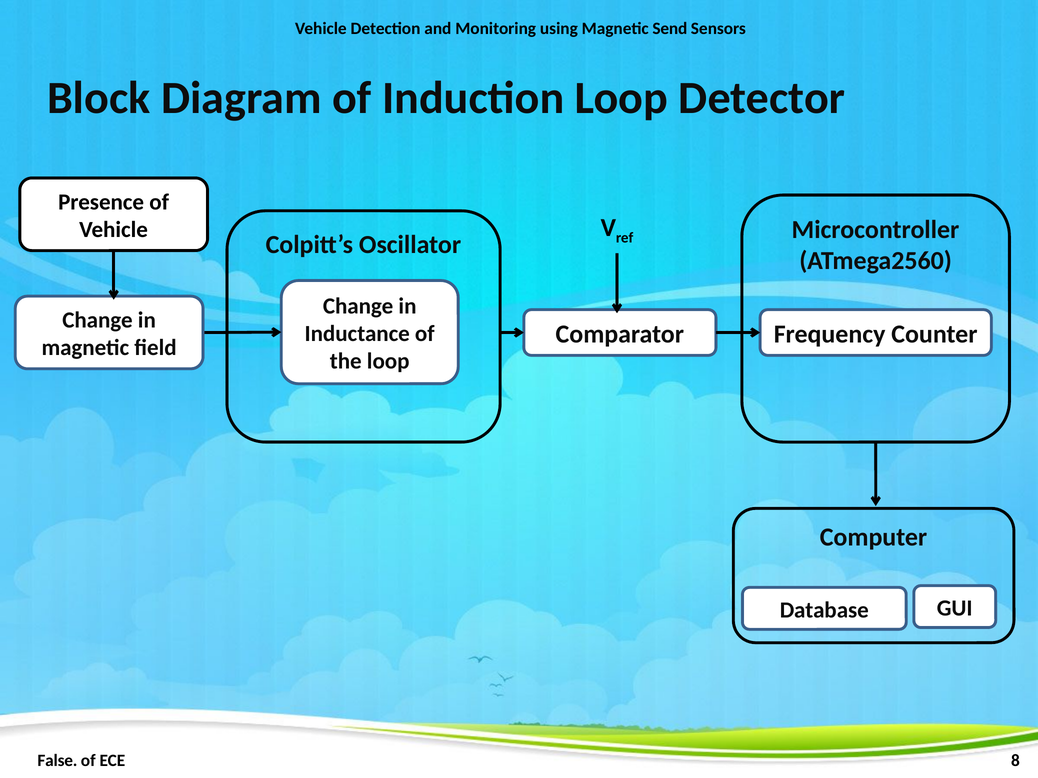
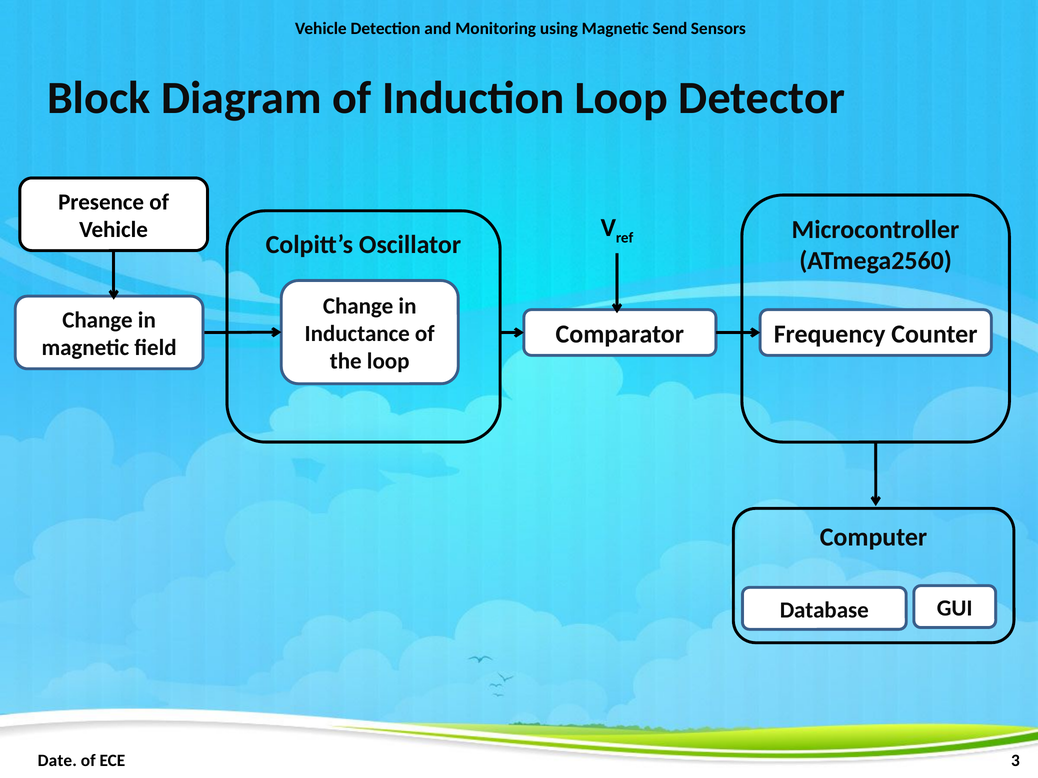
False: False -> Date
8: 8 -> 3
